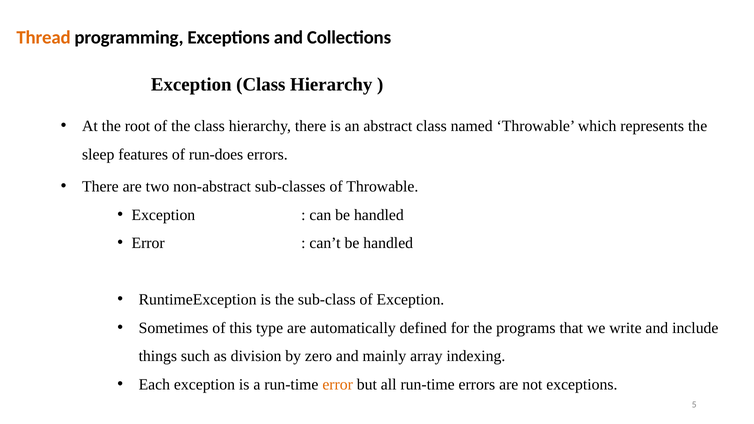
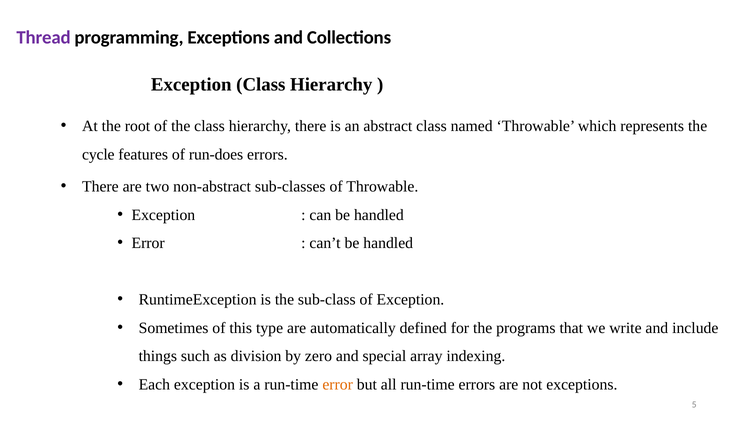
Thread colour: orange -> purple
sleep: sleep -> cycle
mainly: mainly -> special
